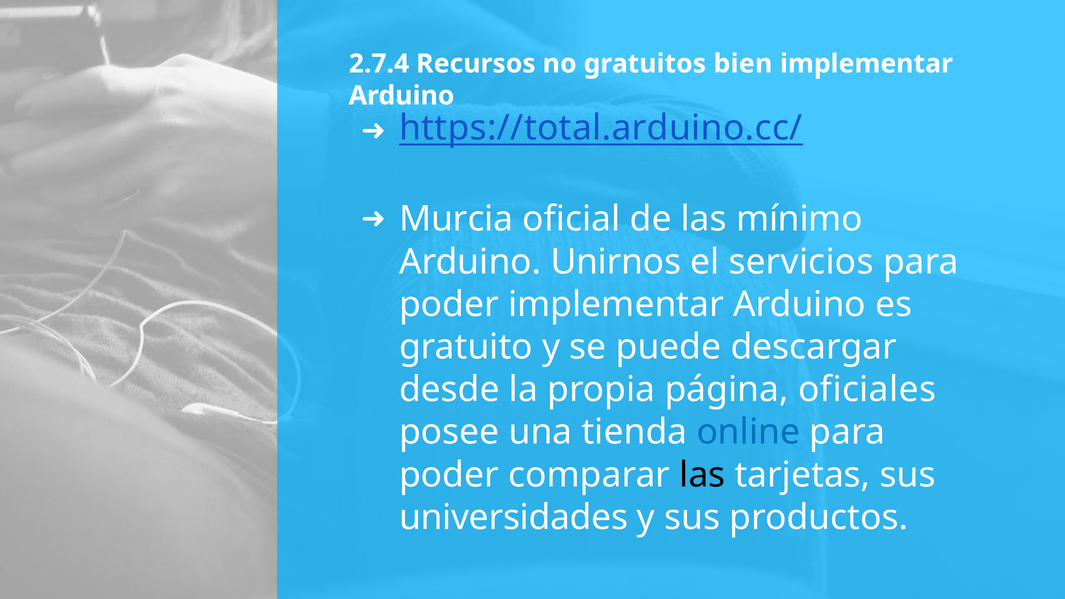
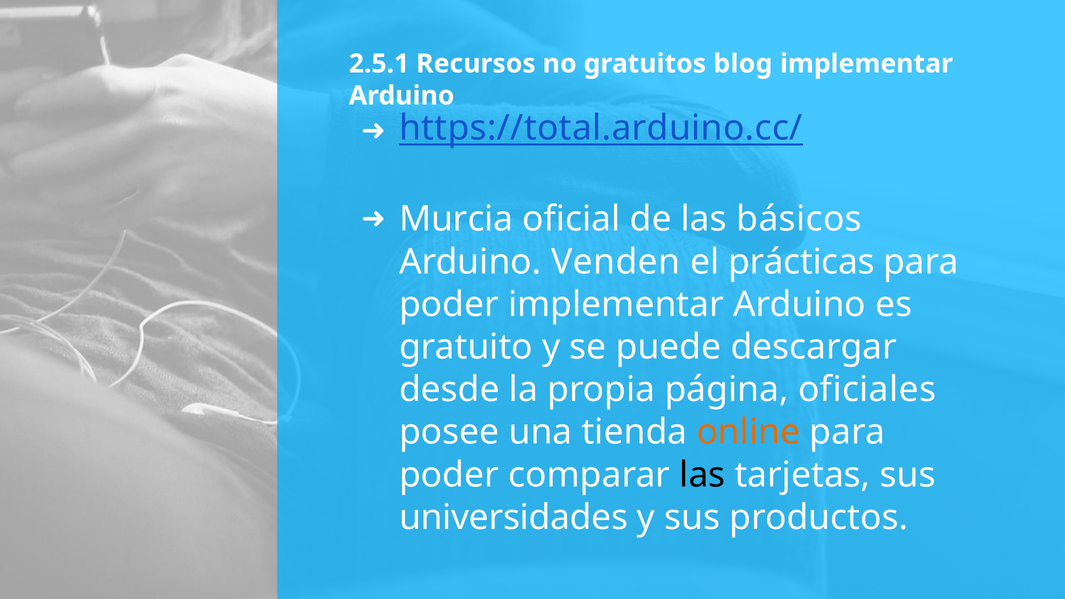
2.7.4: 2.7.4 -> 2.5.1
bien: bien -> blog
mínimo: mínimo -> básicos
Unirnos: Unirnos -> Venden
servicios: servicios -> prácticas
online colour: blue -> orange
